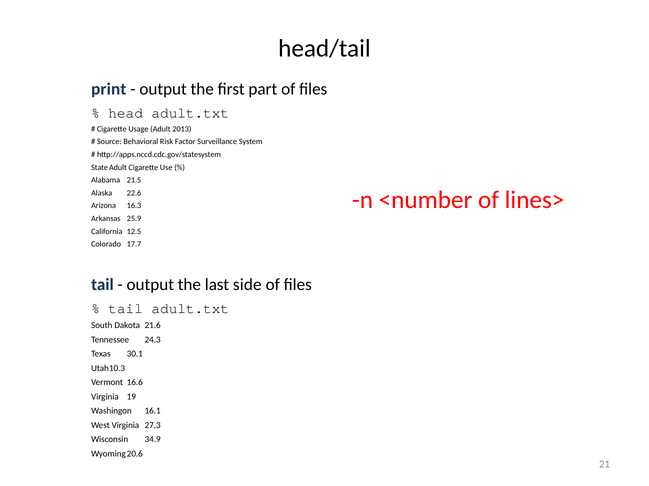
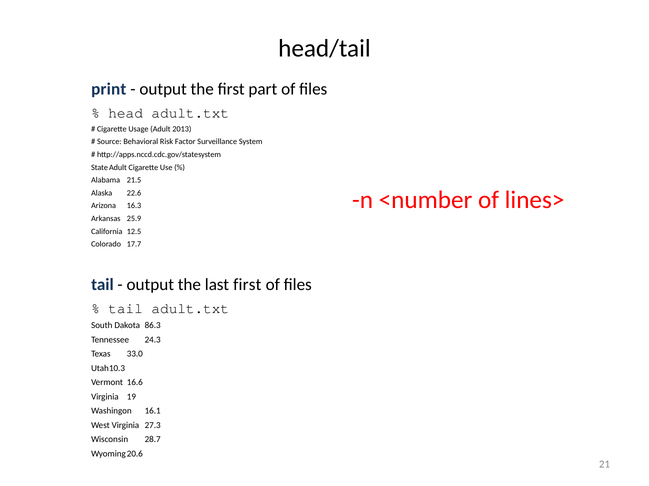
last side: side -> first
21.6: 21.6 -> 86.3
30.1: 30.1 -> 33.0
34.9: 34.9 -> 28.7
